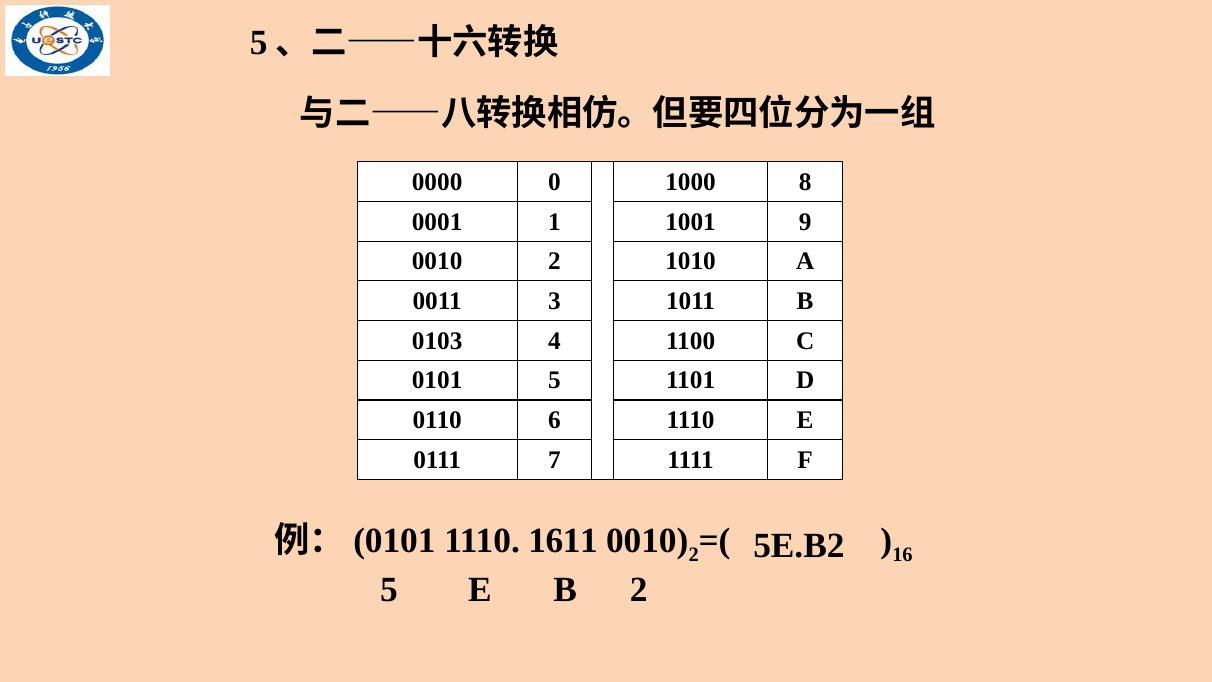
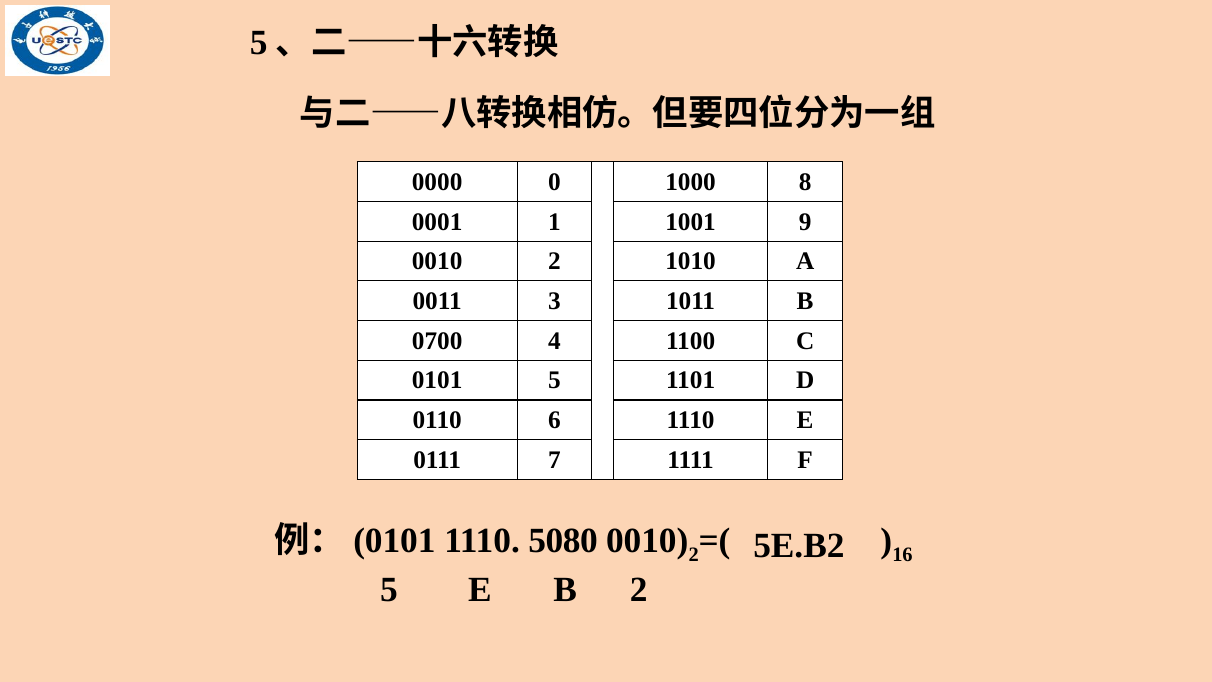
0103: 0103 -> 0700
1611: 1611 -> 5080
